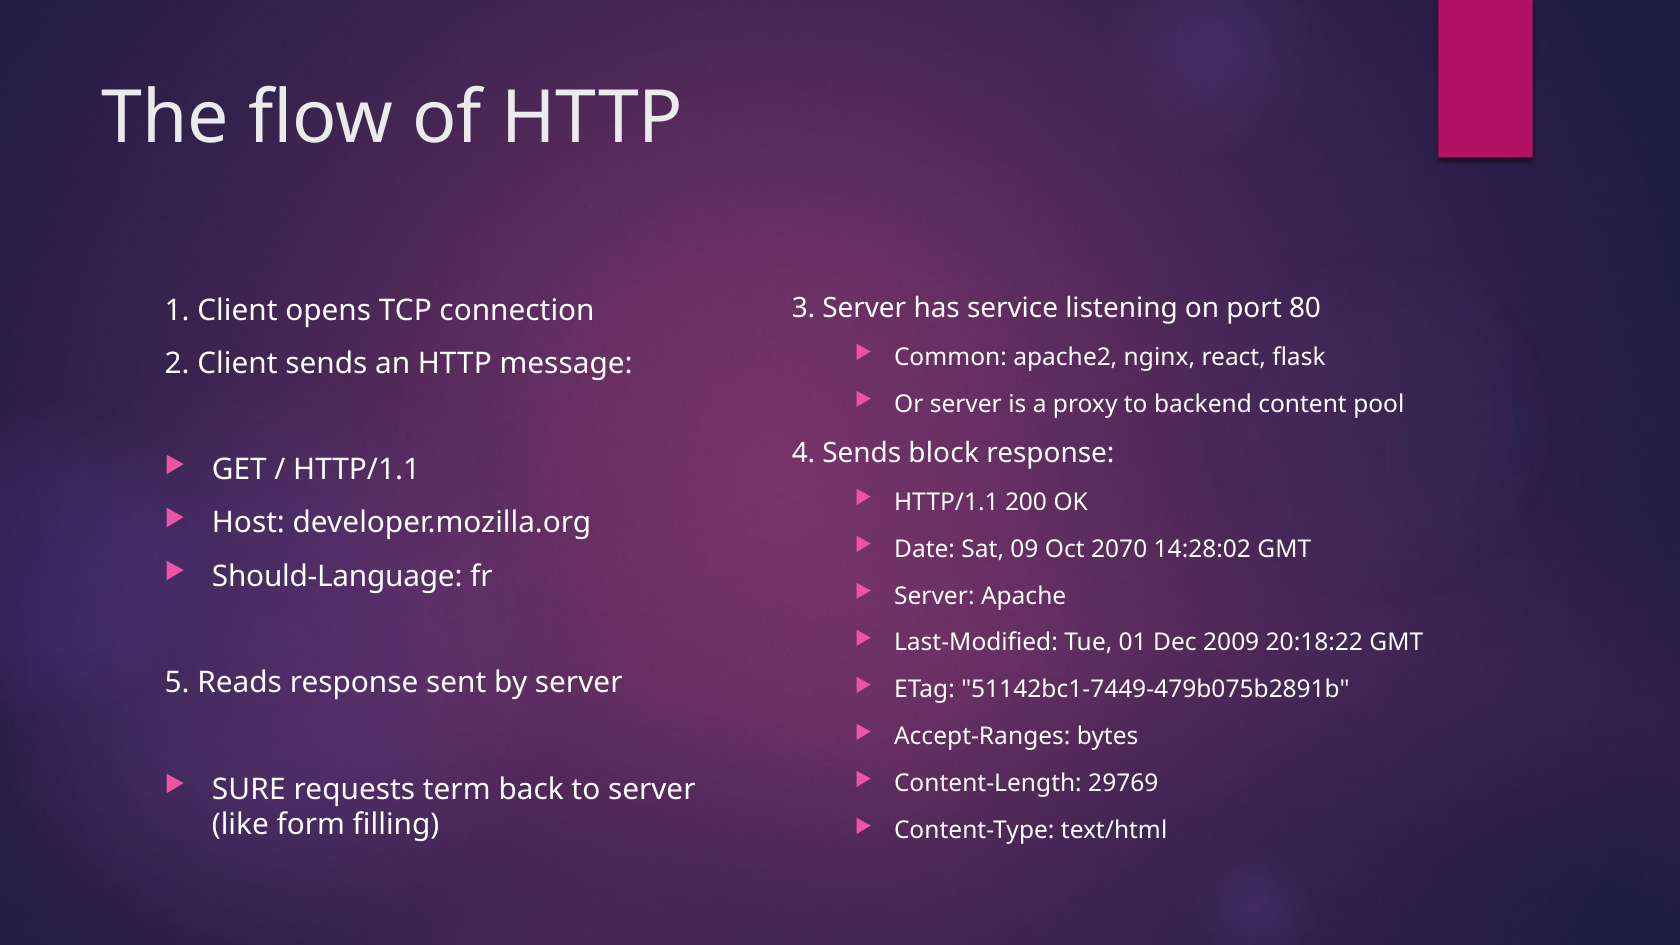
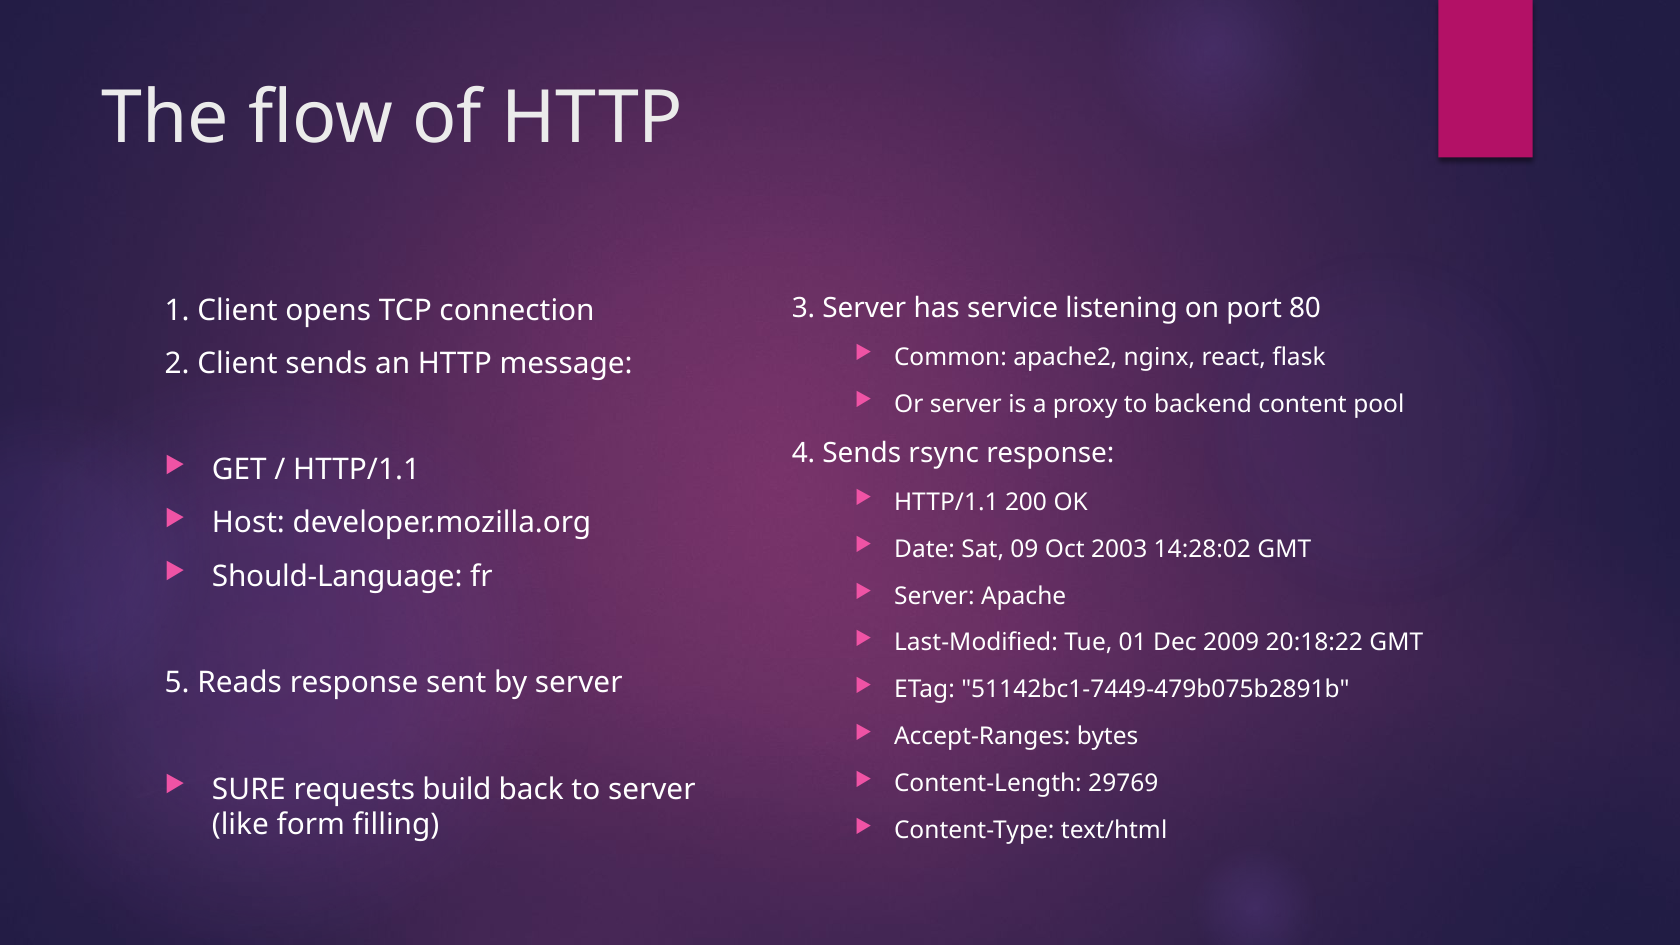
block: block -> rsync
2070: 2070 -> 2003
term: term -> build
